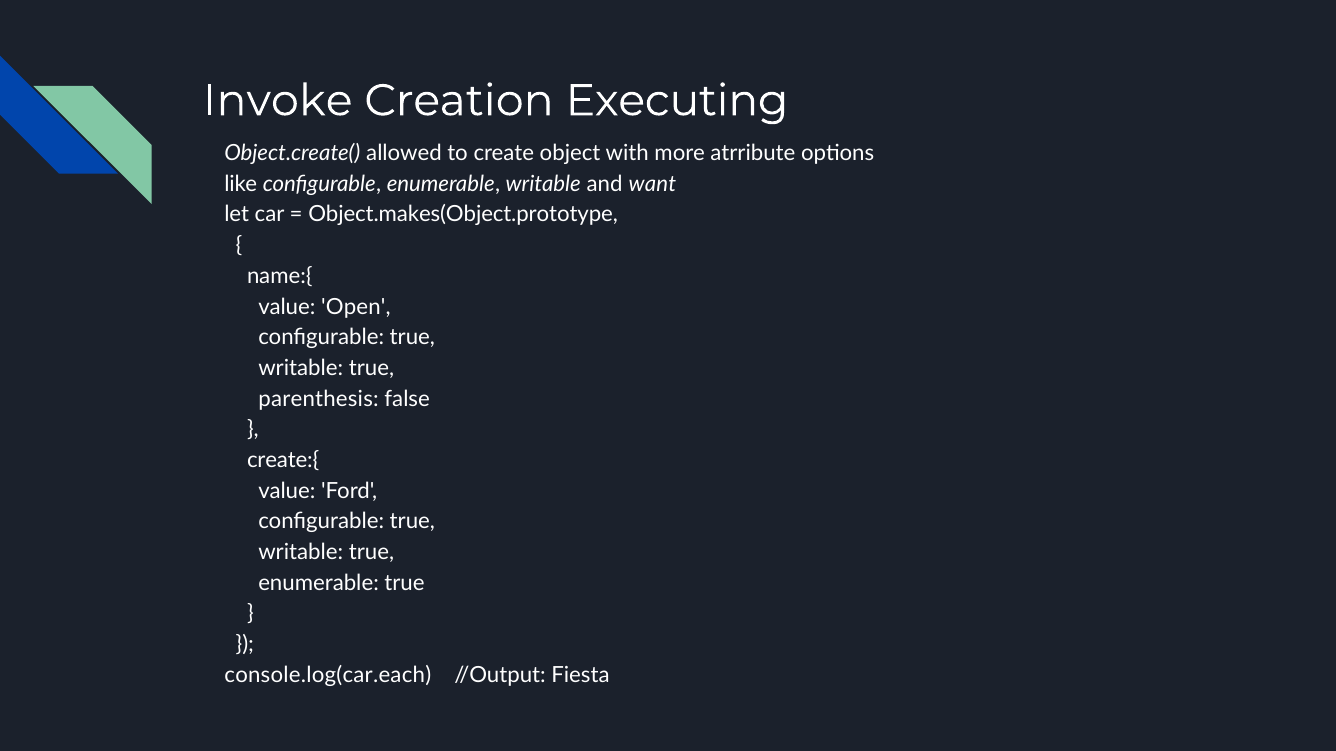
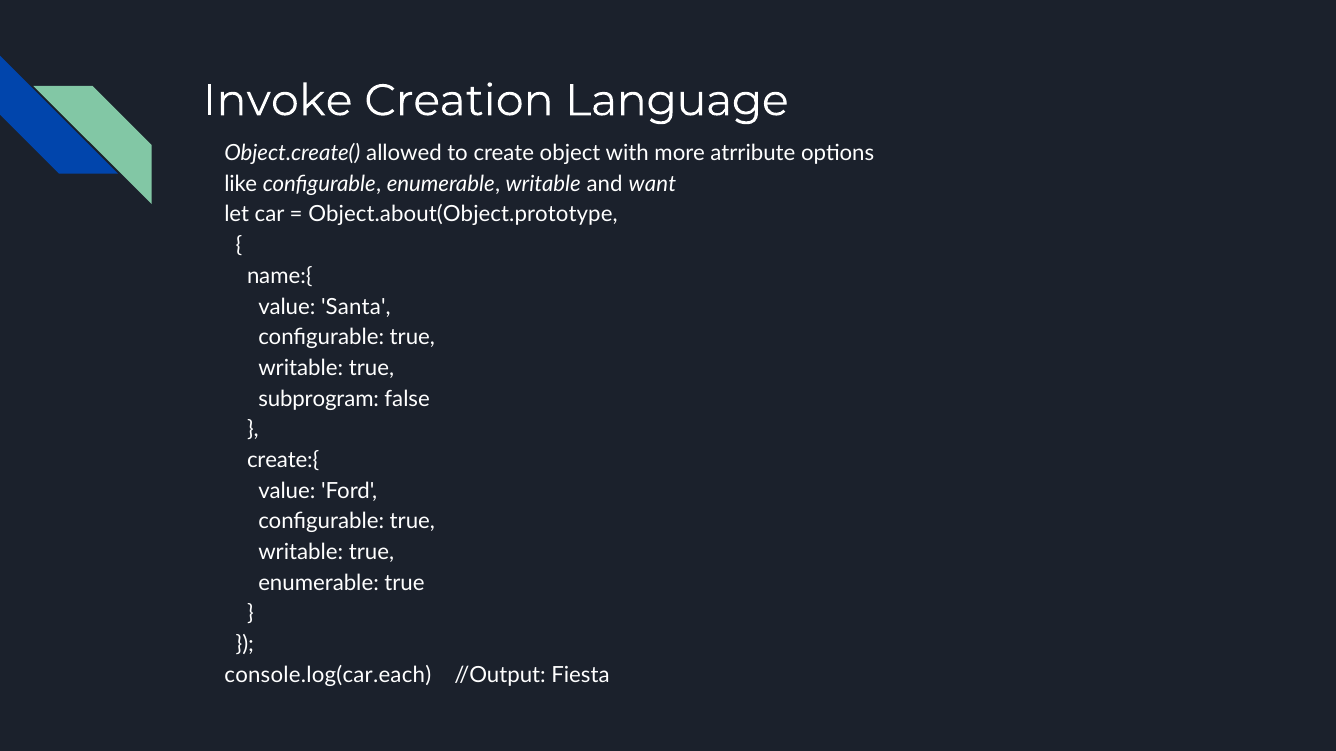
Executing: Executing -> Language
Object.makes(Object.prototype: Object.makes(Object.prototype -> Object.about(Object.prototype
Open: Open -> Santa
parenthesis: parenthesis -> subprogram
